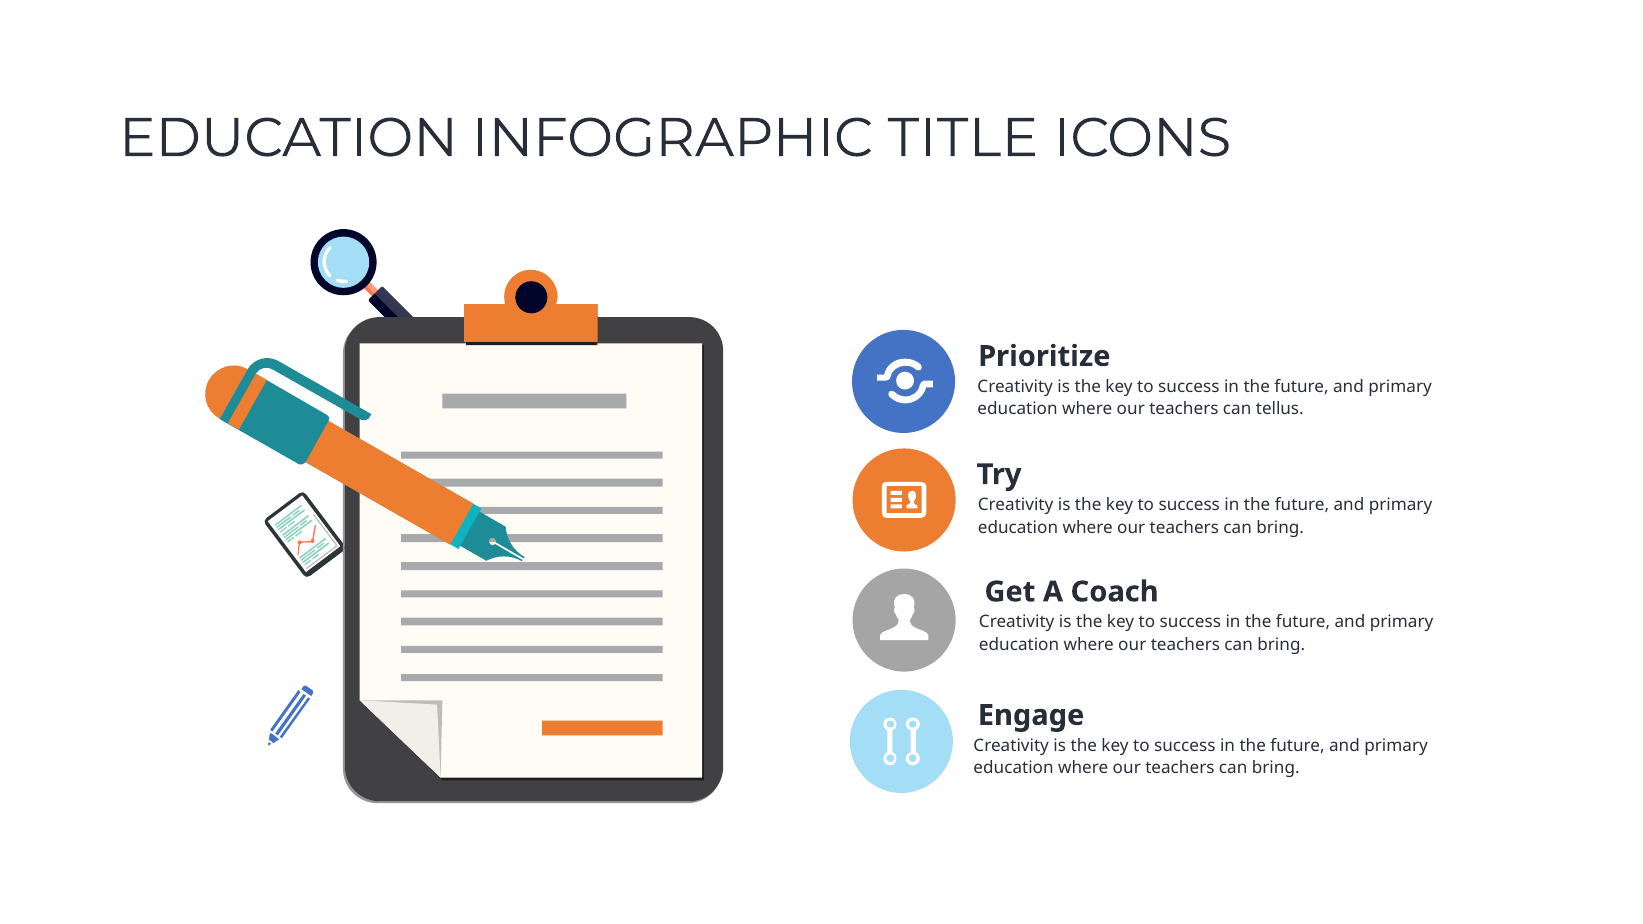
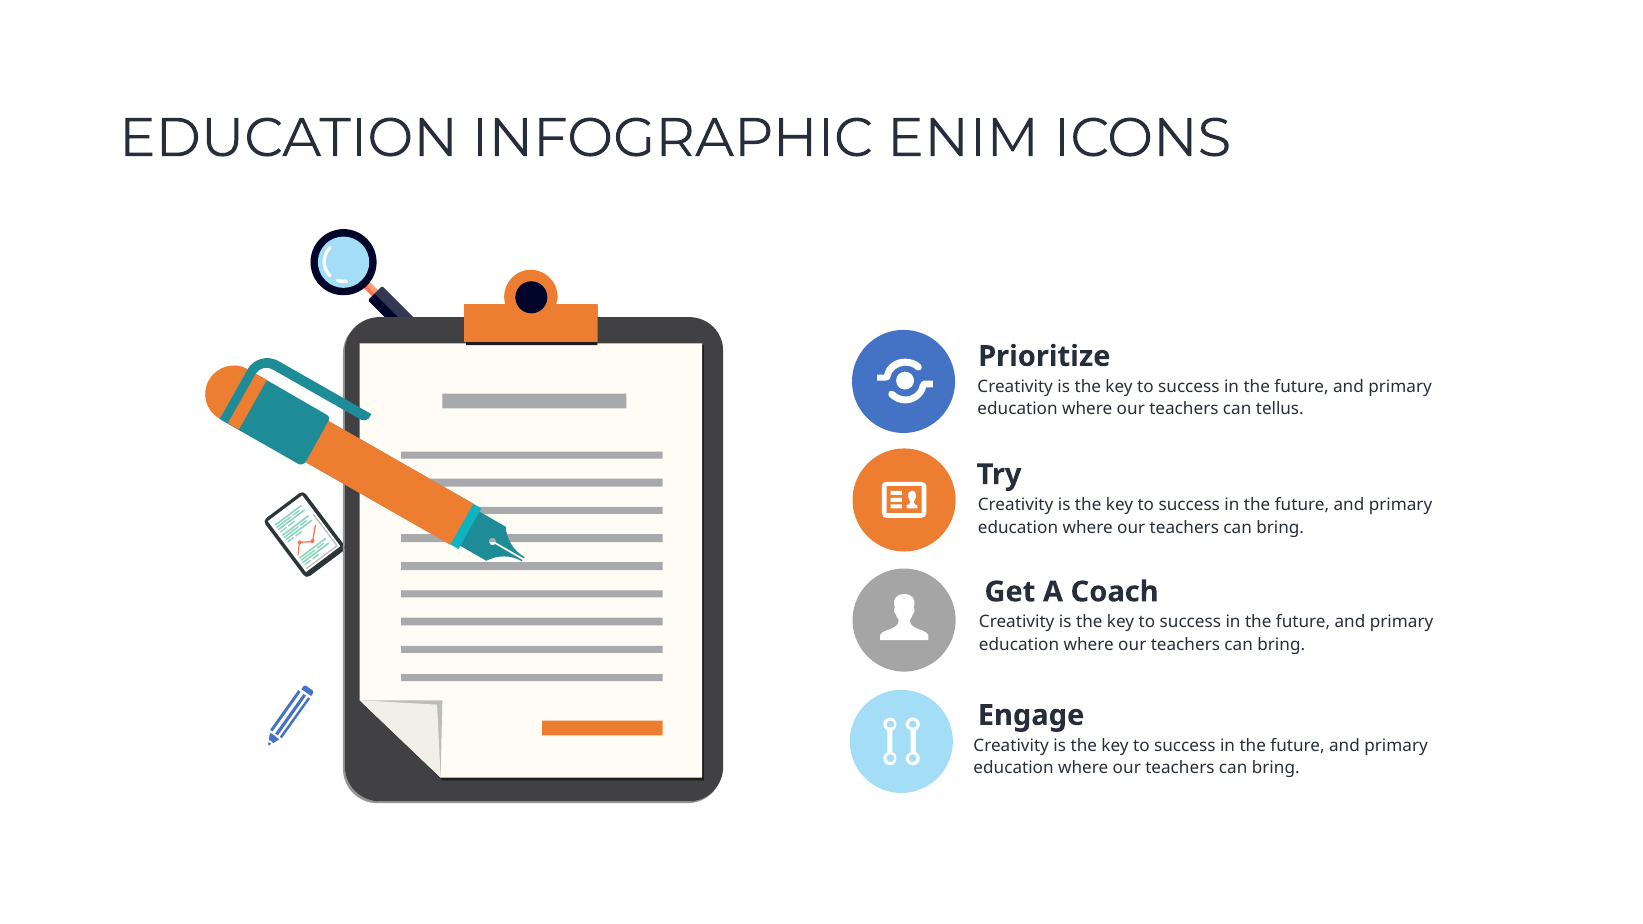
TITLE: TITLE -> ENIM
